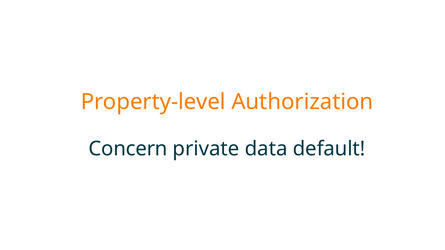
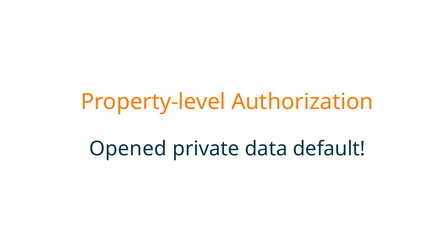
Concern: Concern -> Opened
